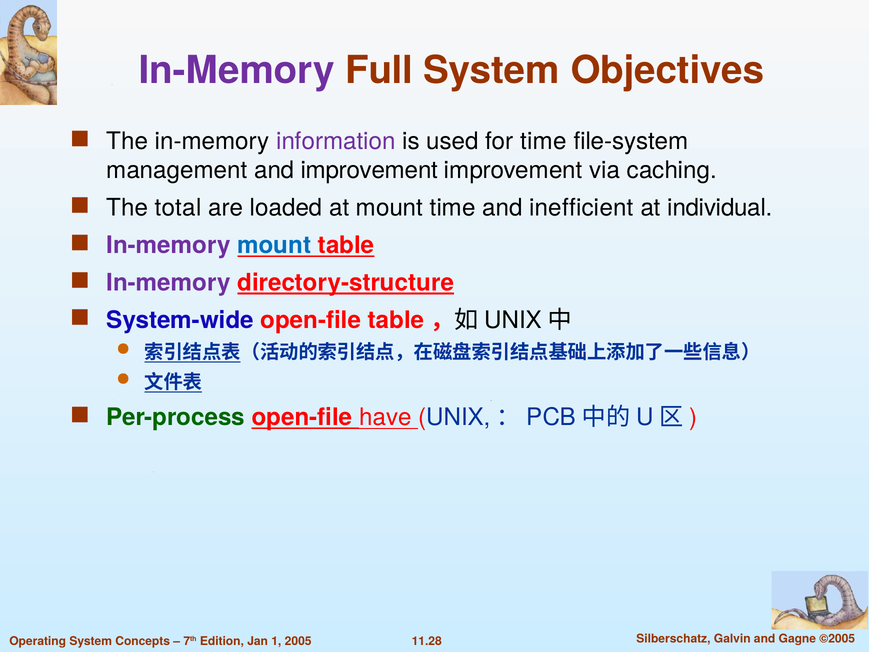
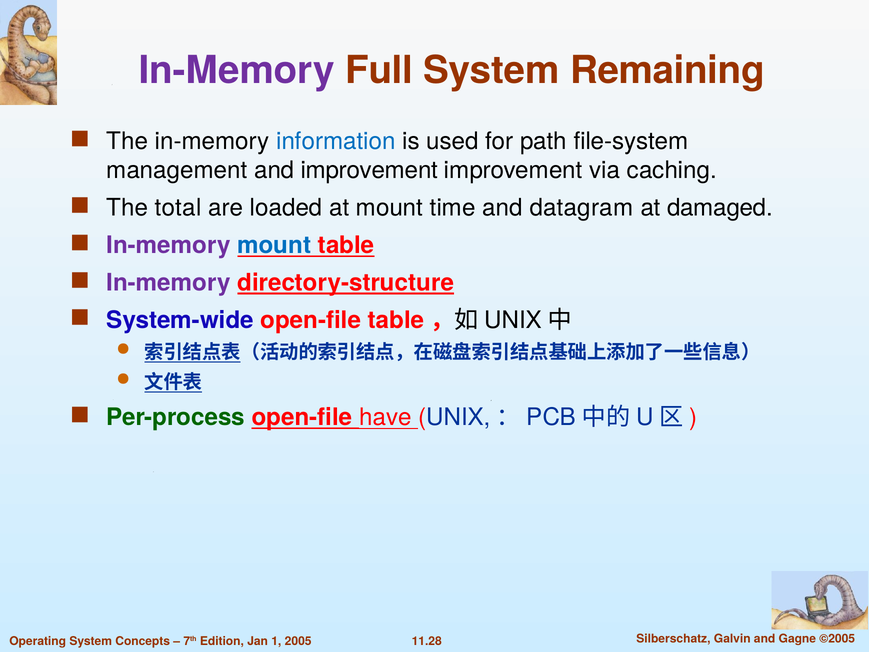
Objectives: Objectives -> Remaining
information colour: purple -> blue
for time: time -> path
inefficient: inefficient -> datagram
individual: individual -> damaged
